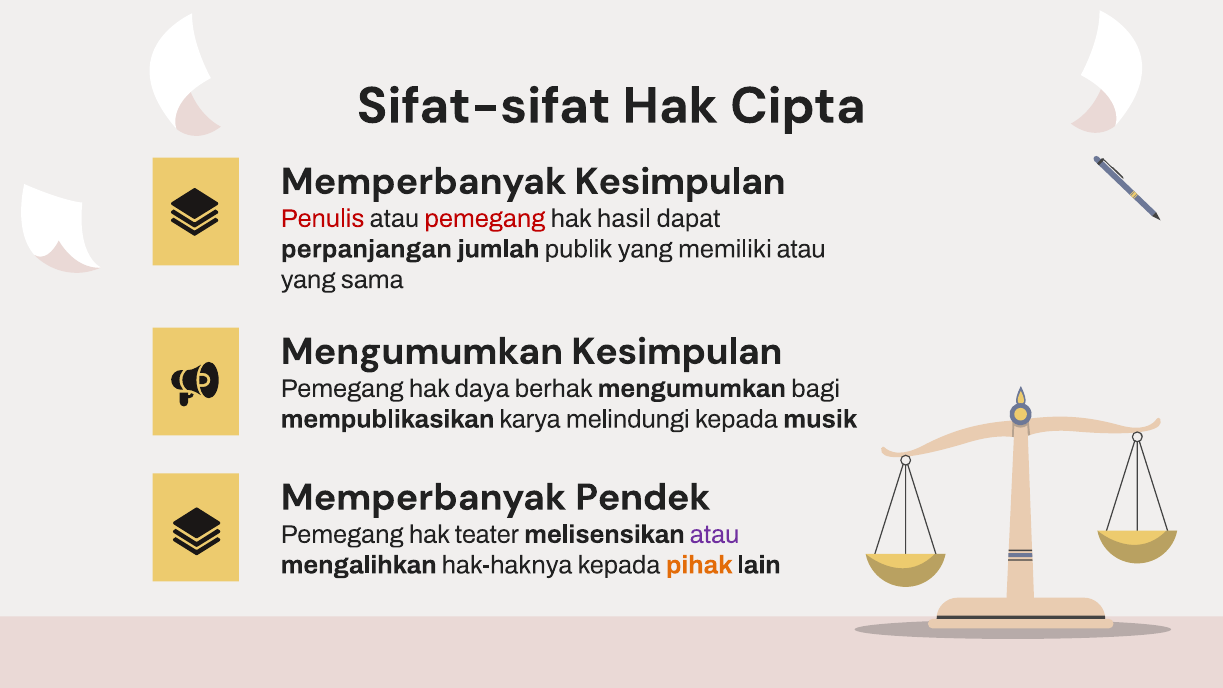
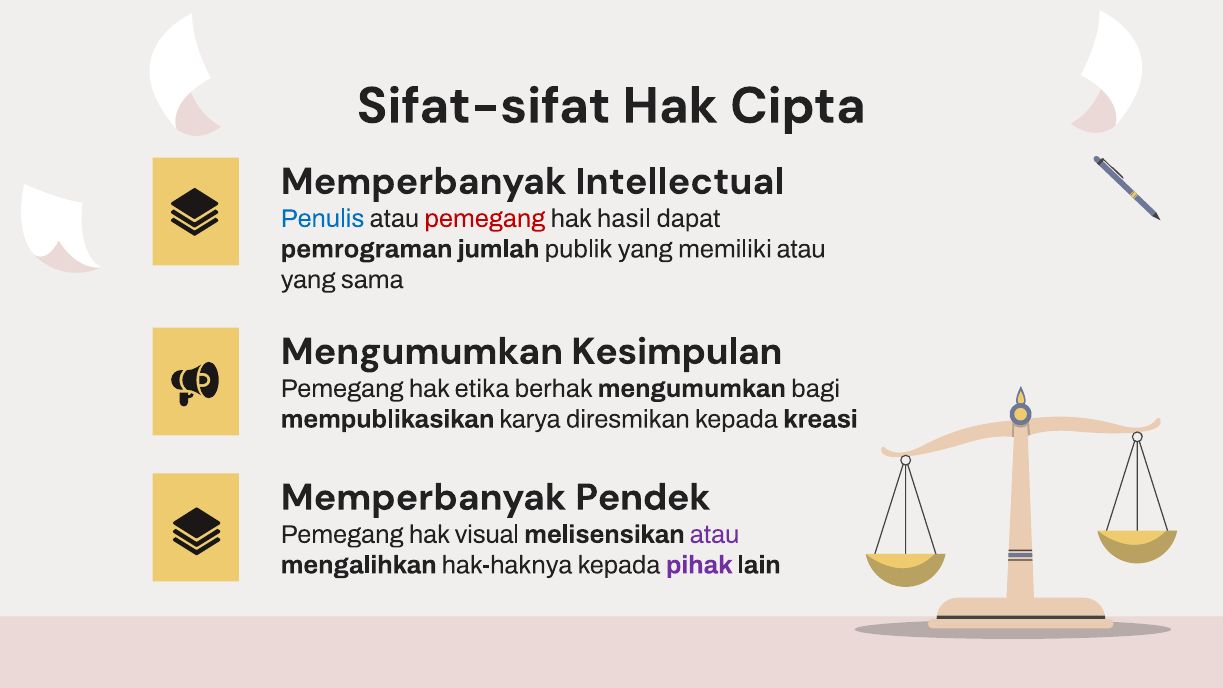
Memperbanyak Kesimpulan: Kesimpulan -> Intellectual
Penulis colour: red -> blue
perpanjangan: perpanjangan -> pemrograman
daya: daya -> etika
melindungi: melindungi -> diresmikan
musik: musik -> kreasi
teater: teater -> visual
pihak colour: orange -> purple
